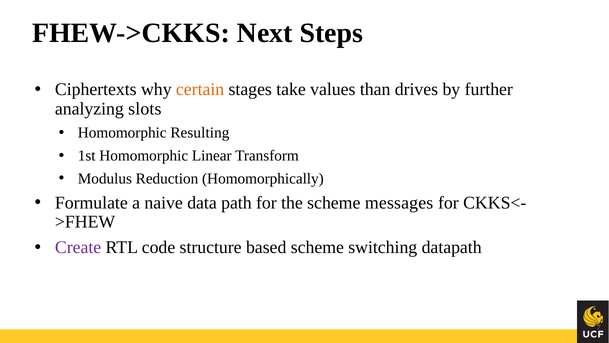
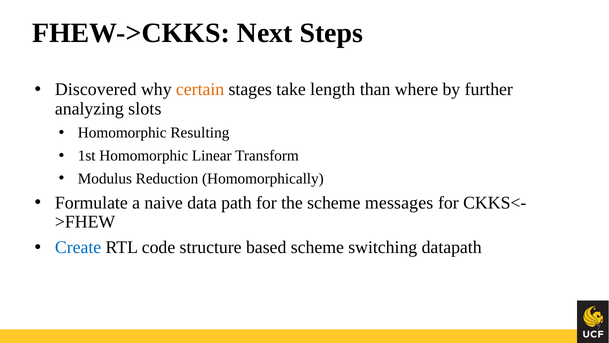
Ciphertexts: Ciphertexts -> Discovered
values: values -> length
drives: drives -> where
Create colour: purple -> blue
